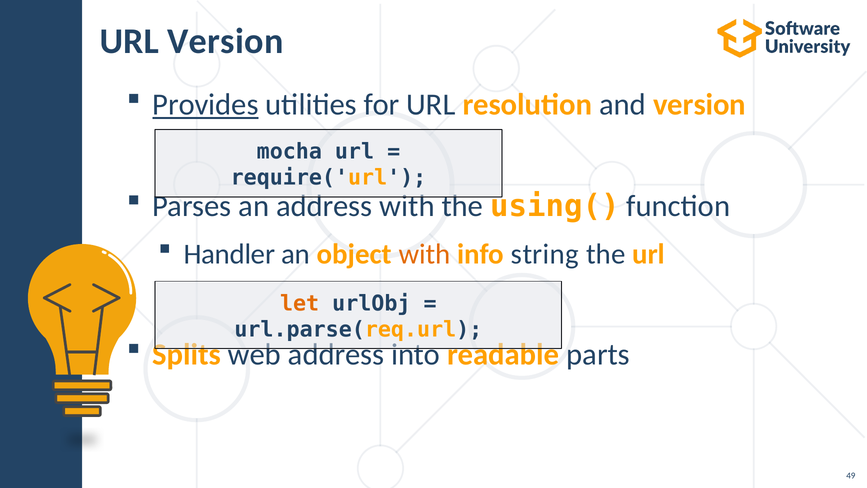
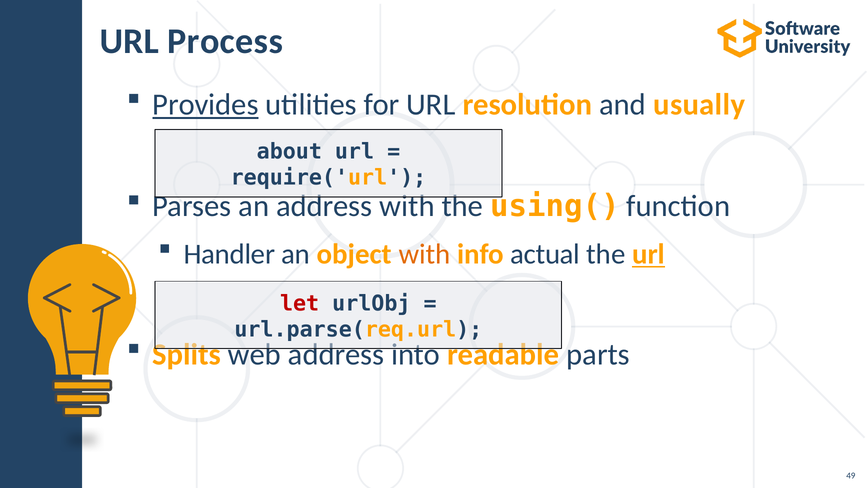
URL Version: Version -> Process
and version: version -> usually
mocha: mocha -> about
string: string -> actual
url at (648, 254) underline: none -> present
let colour: orange -> red
